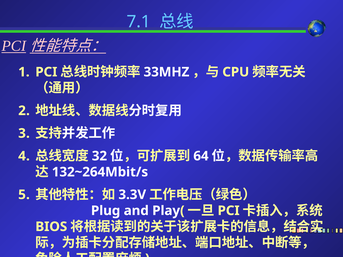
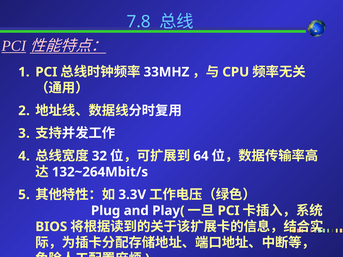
7.1: 7.1 -> 7.8
